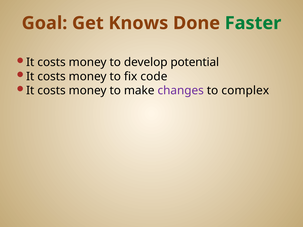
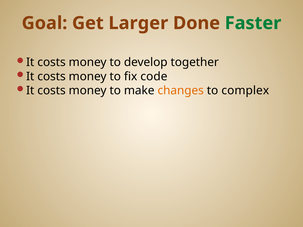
Knows: Knows -> Larger
potential: potential -> together
changes colour: purple -> orange
